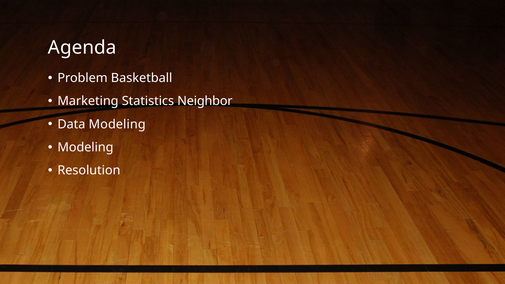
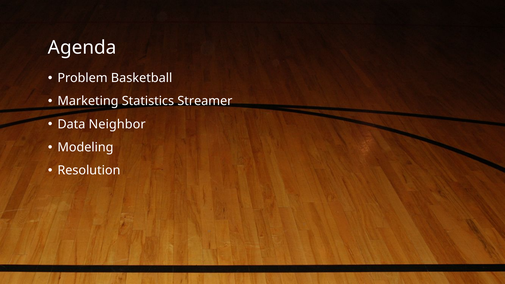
Neighbor: Neighbor -> Streamer
Data Modeling: Modeling -> Neighbor
